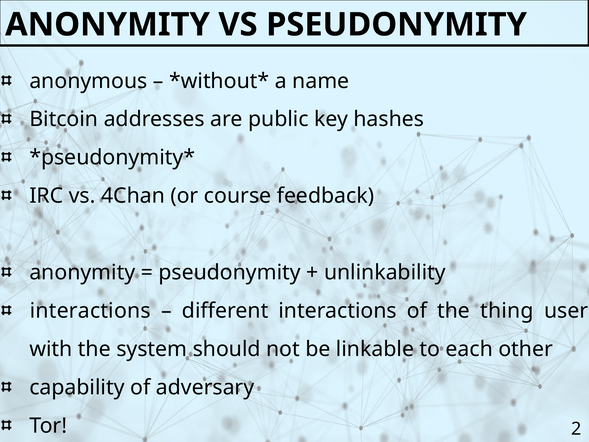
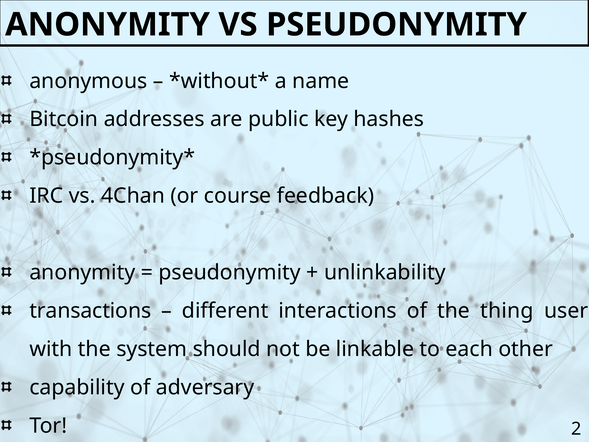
interactions at (90, 311): interactions -> transactions
